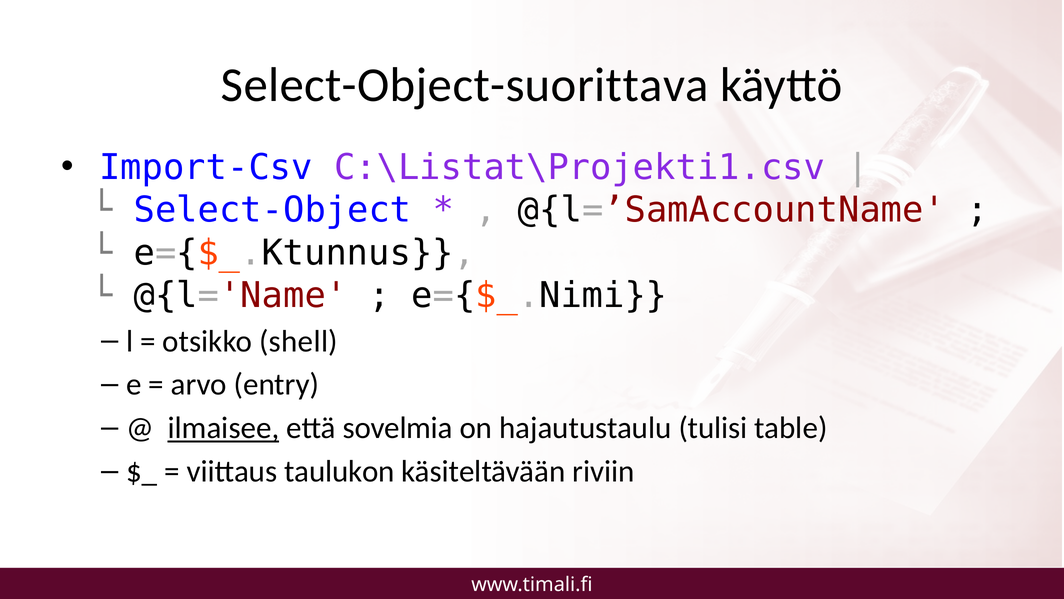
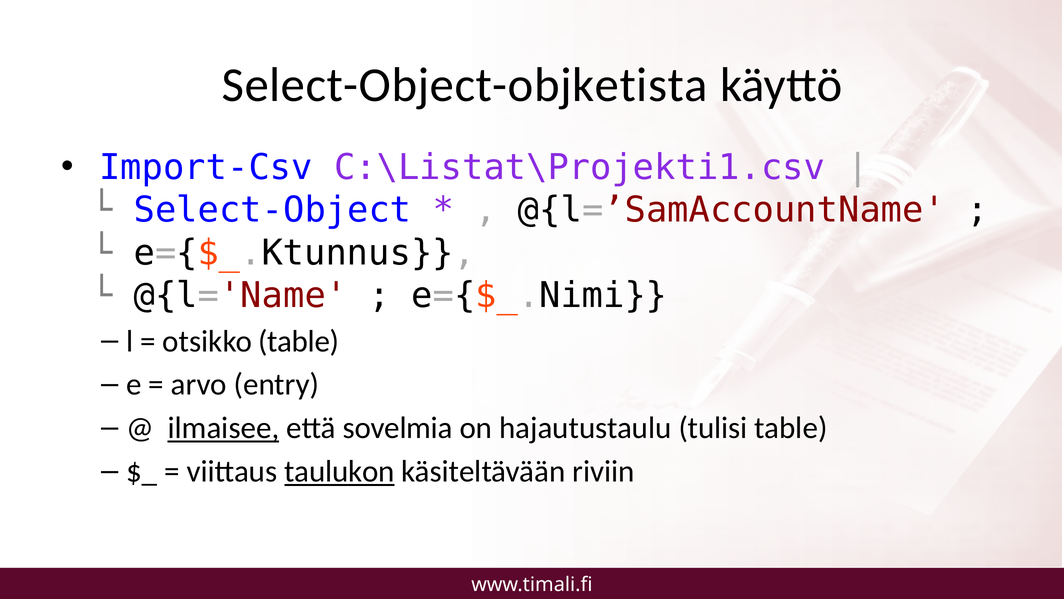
Select-Object-suorittava: Select-Object-suorittava -> Select-Object-objketista
otsikko shell: shell -> table
taulukon underline: none -> present
